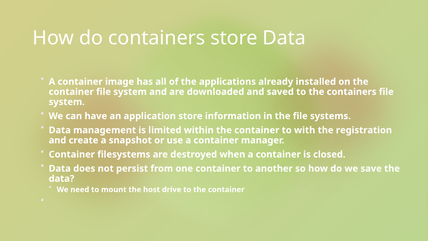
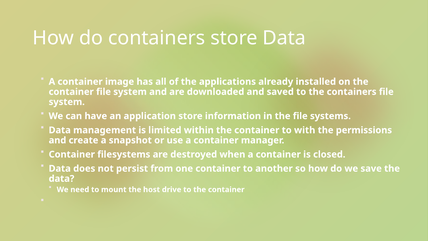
registration: registration -> permissions
